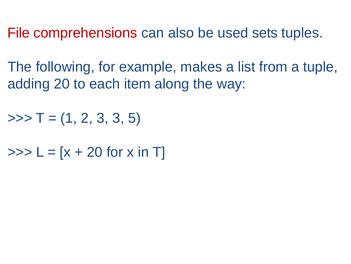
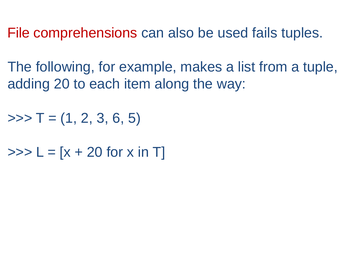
sets: sets -> fails
3 3: 3 -> 6
